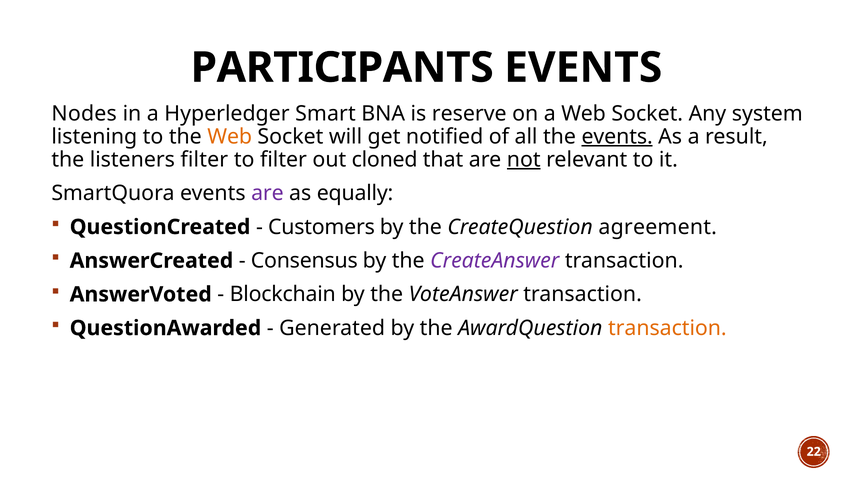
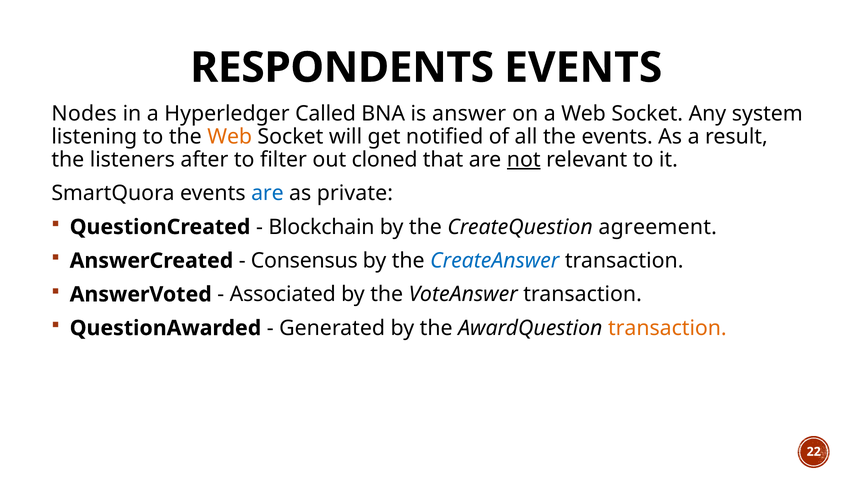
PARTICIPANTS: PARTICIPANTS -> RESPONDENTS
Smart: Smart -> Called
reserve: reserve -> answer
events at (617, 137) underline: present -> none
listeners filter: filter -> after
are at (267, 193) colour: purple -> blue
equally: equally -> private
Customers: Customers -> Blockchain
CreateAnswer colour: purple -> blue
Blockchain: Blockchain -> Associated
